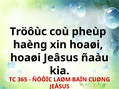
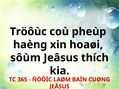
hoaøi at (26, 58): hoaøi -> sôùm
ñaàu: ñaàu -> thích
